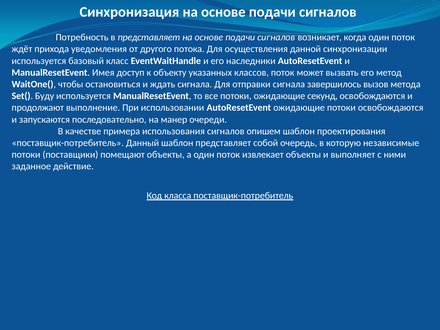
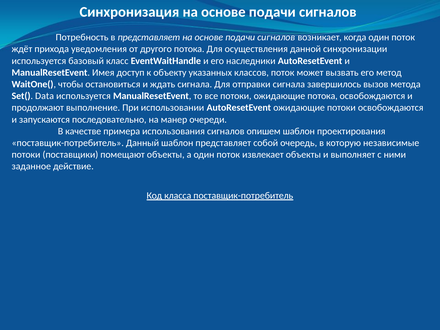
Буду: Буду -> Data
ожидающие секунд: секунд -> потока
